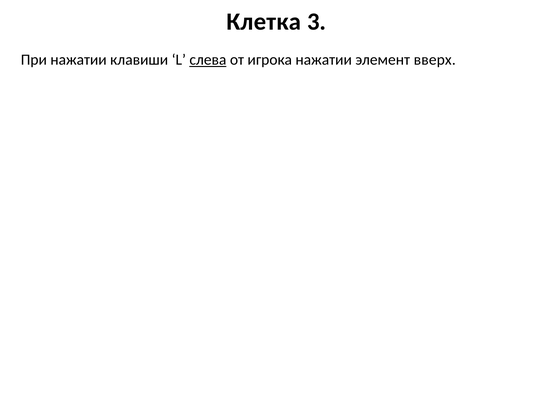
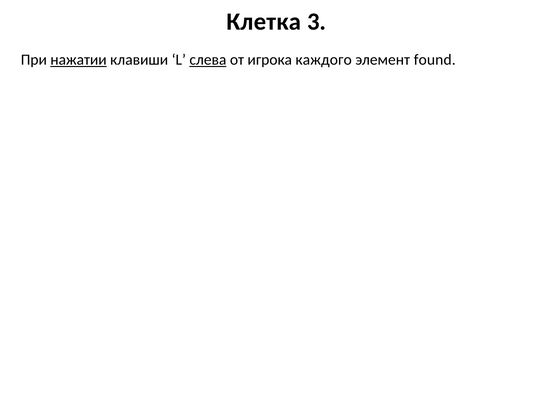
нажатии at (79, 60) underline: none -> present
игрока нажатии: нажатии -> каждого
вверх: вверх -> found
